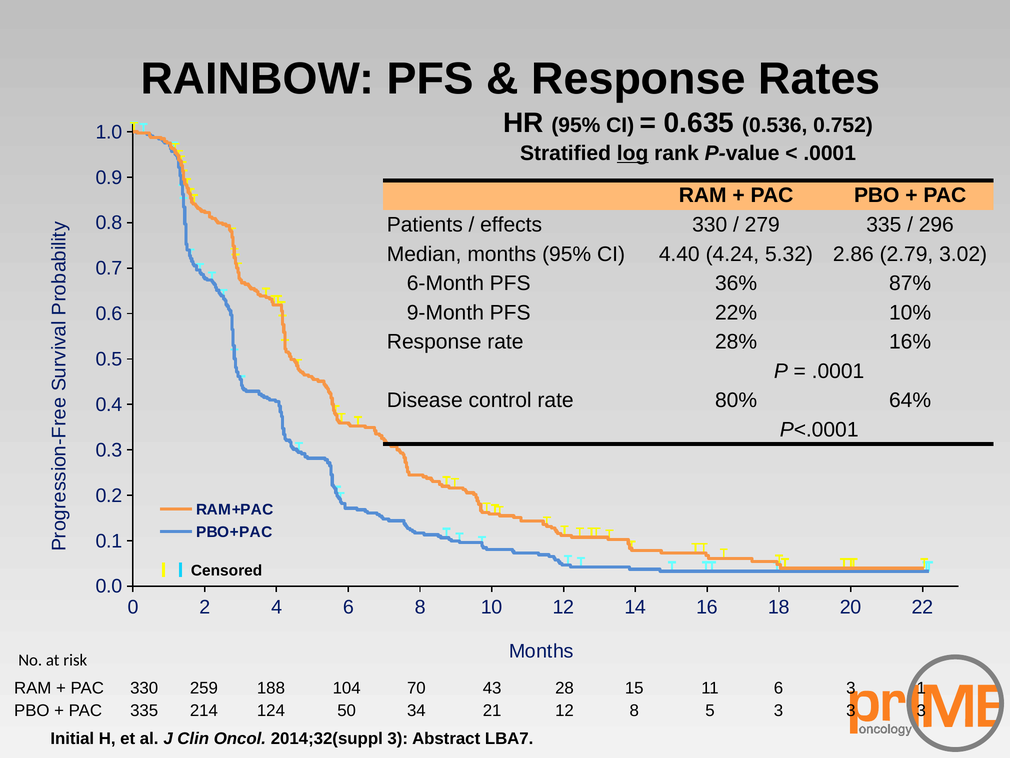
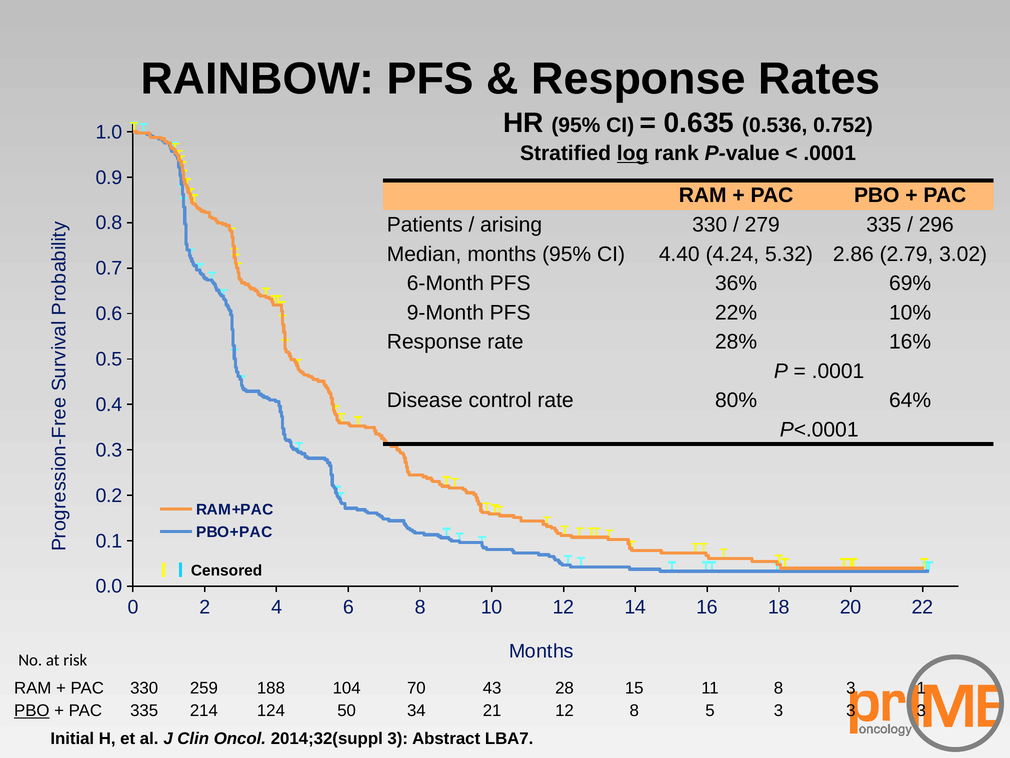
effects: effects -> arising
87%: 87% -> 69%
11 6: 6 -> 8
PBO at (32, 710) underline: none -> present
